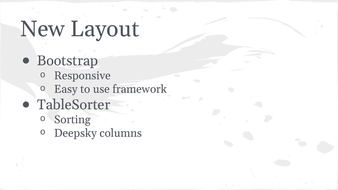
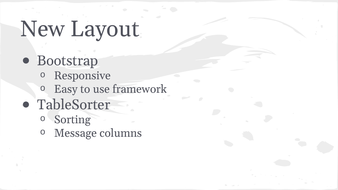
Deepsky: Deepsky -> Message
